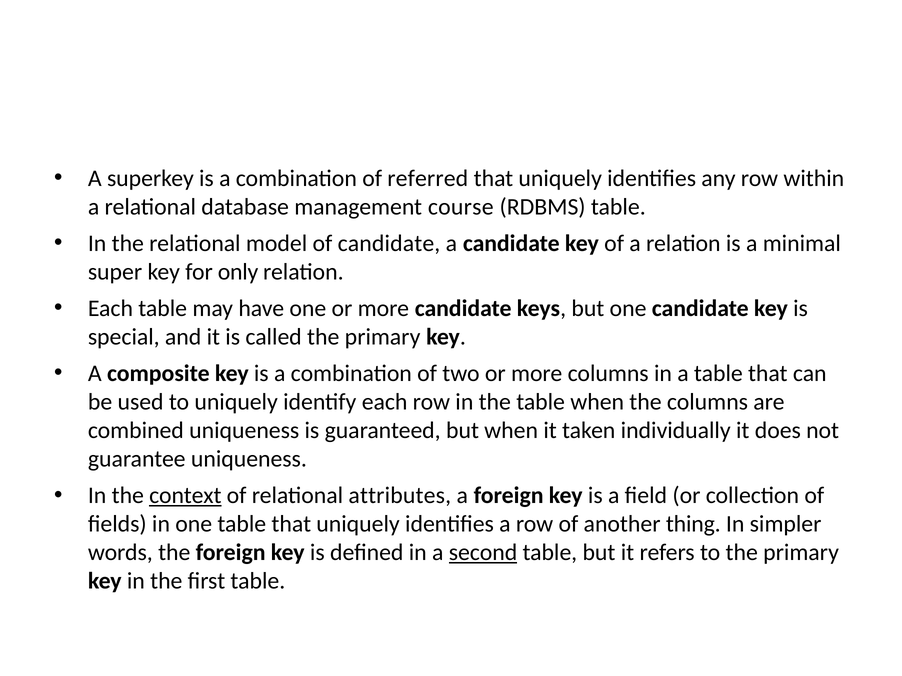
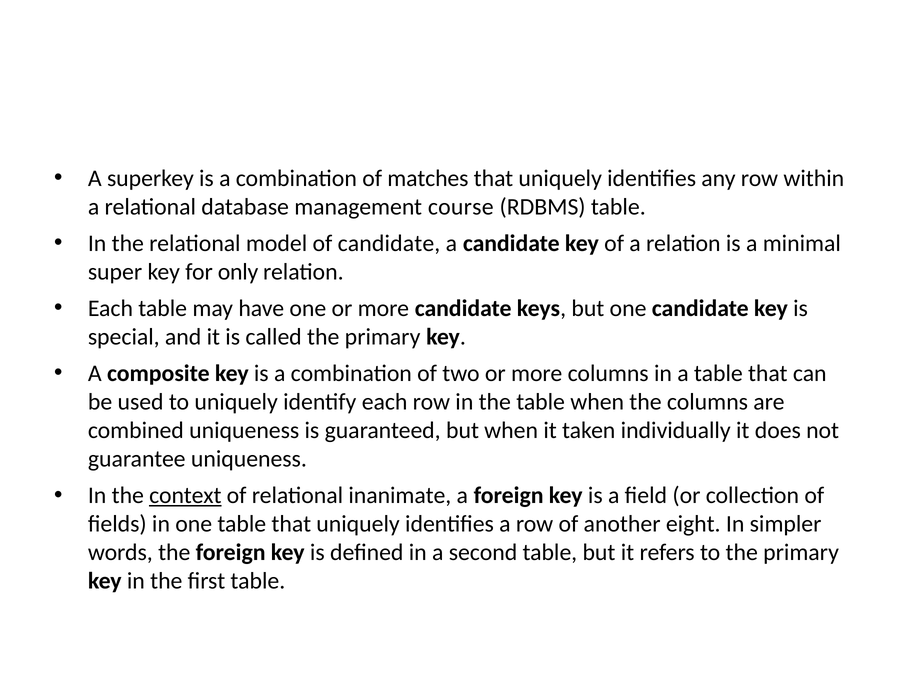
referred: referred -> matches
attributes: attributes -> inanimate
thing: thing -> eight
second underline: present -> none
